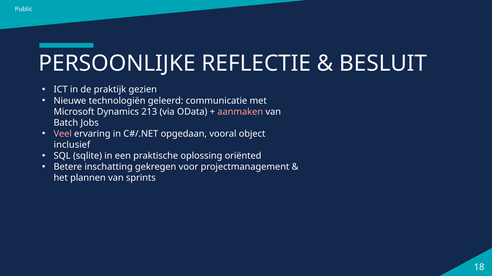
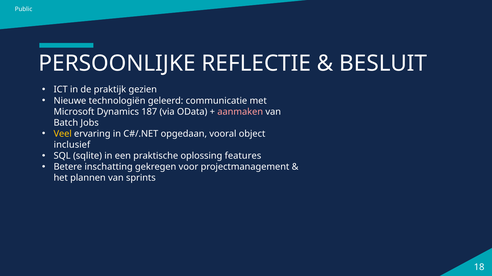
213: 213 -> 187
Veel colour: pink -> yellow
oriënted: oriënted -> features
